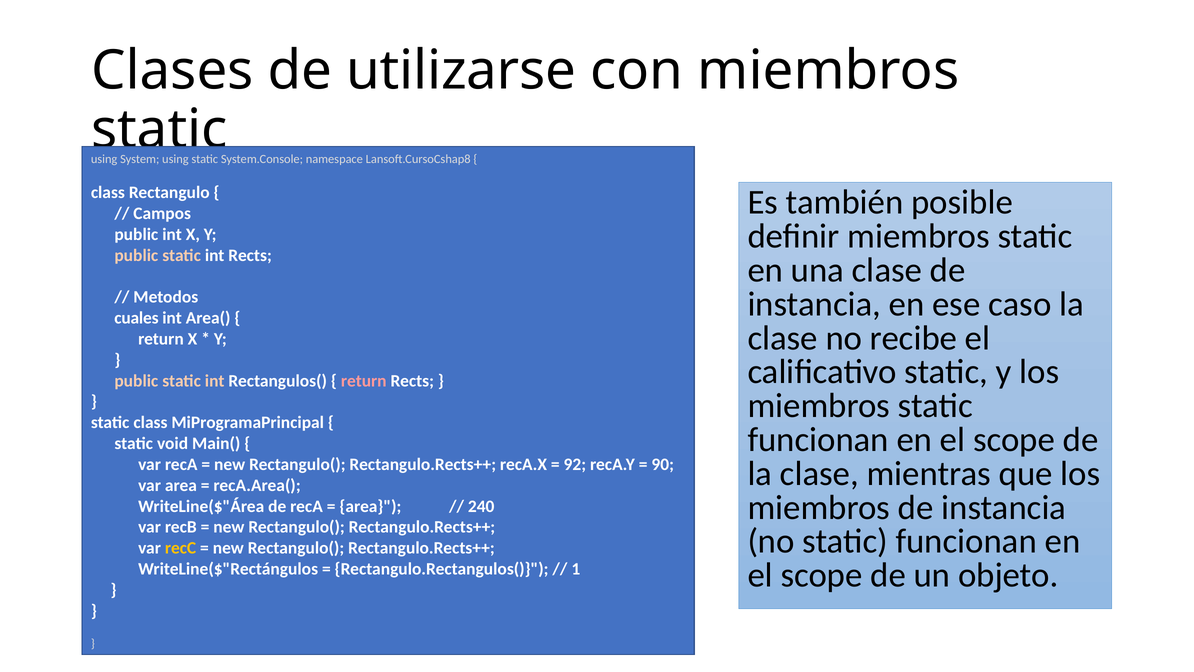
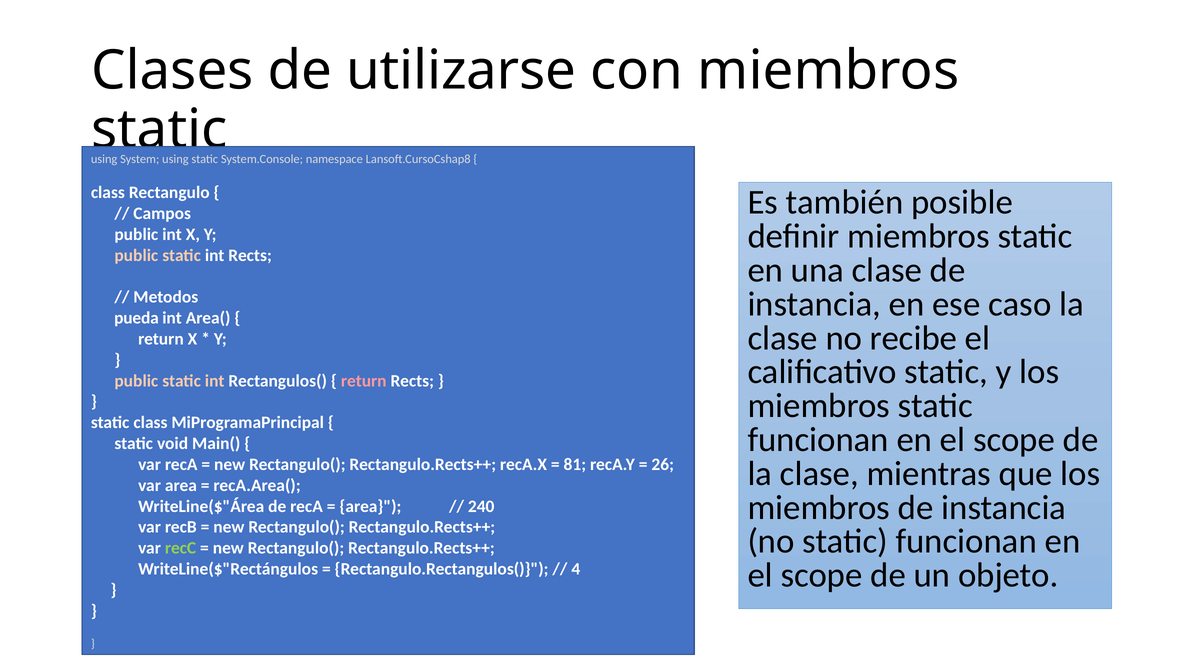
cuales: cuales -> pueda
92: 92 -> 81
90: 90 -> 26
recC colour: yellow -> light green
1: 1 -> 4
